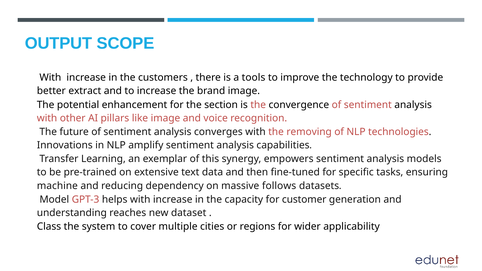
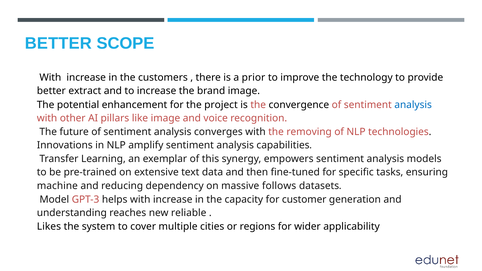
OUTPUT at (58, 43): OUTPUT -> BETTER
tools: tools -> prior
section: section -> project
analysis at (413, 105) colour: black -> blue
dataset: dataset -> reliable
Class: Class -> Likes
